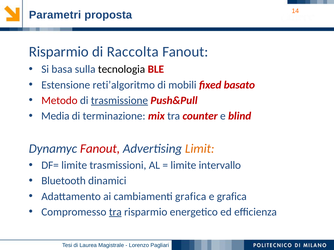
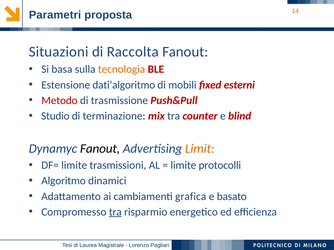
Risparmio at (59, 52): Risparmio -> Situazioni
tecnologia colour: black -> orange
reti’algoritmo: reti’algoritmo -> dati’algoritmo
basato: basato -> esterni
trasmissione underline: present -> none
Media: Media -> Studio
Fanout at (100, 149) colour: red -> black
intervallo: intervallo -> protocolli
Bluetooth: Bluetooth -> Algoritmo
e grafica: grafica -> basato
